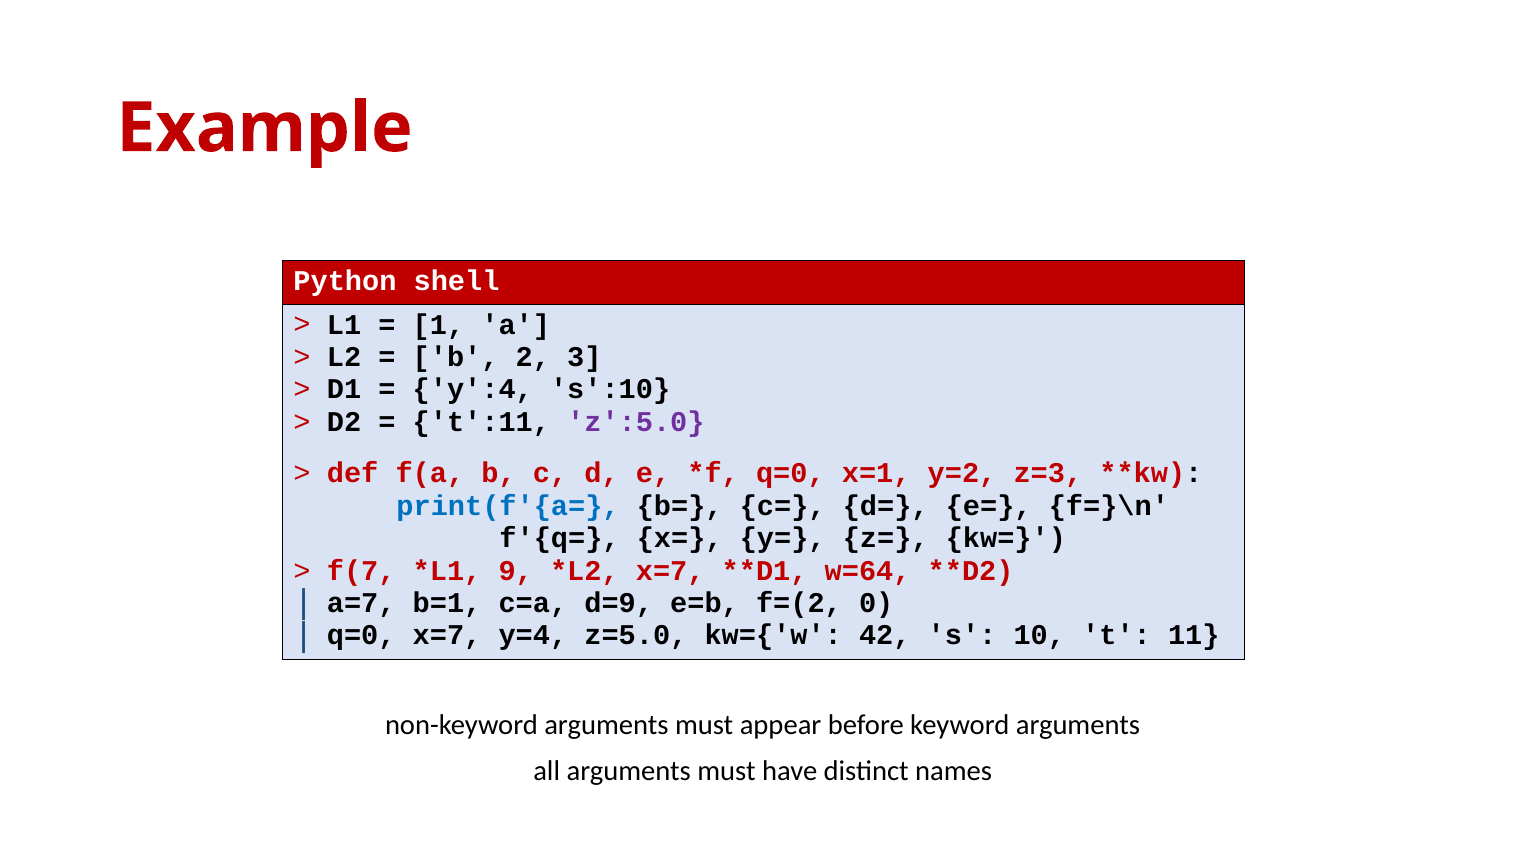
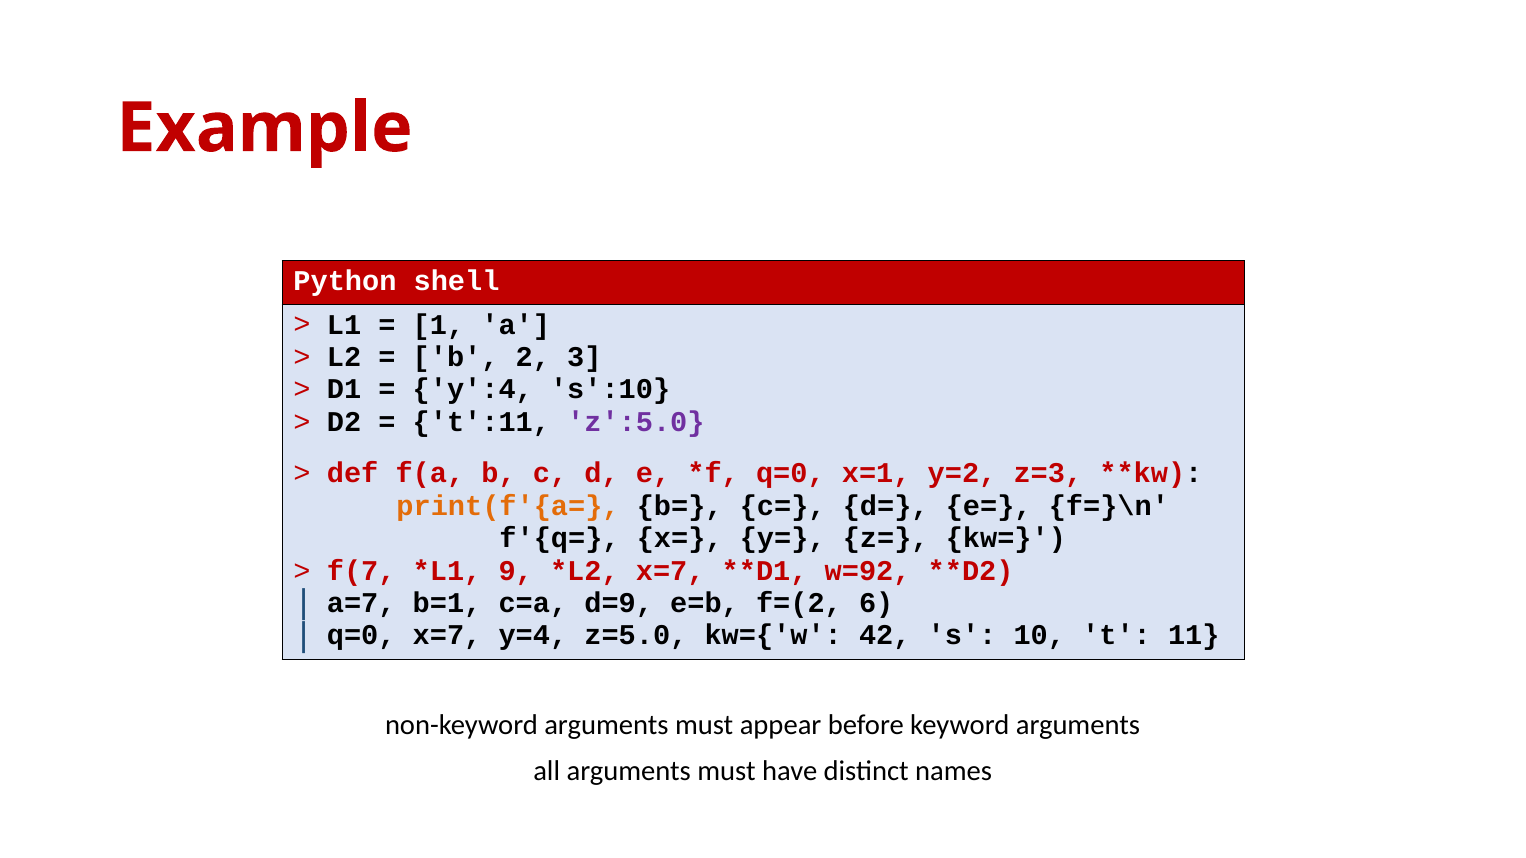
print(f'{a= colour: blue -> orange
w=64: w=64 -> w=92
0: 0 -> 6
